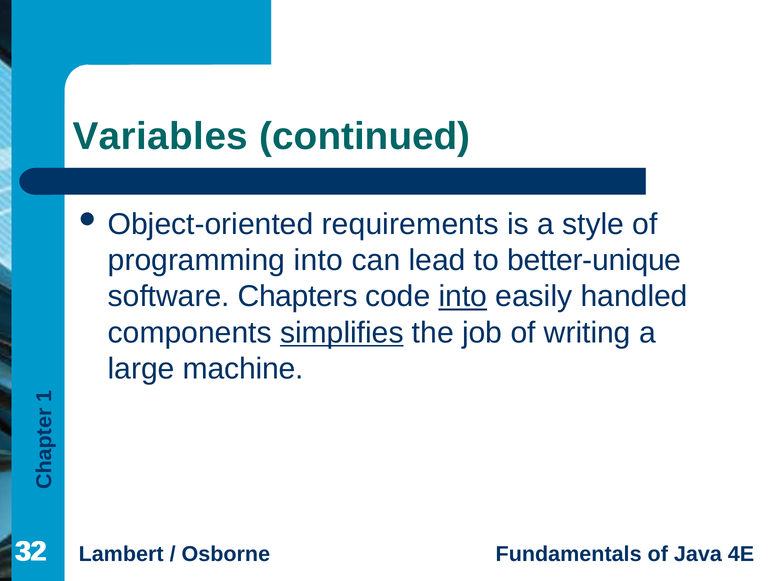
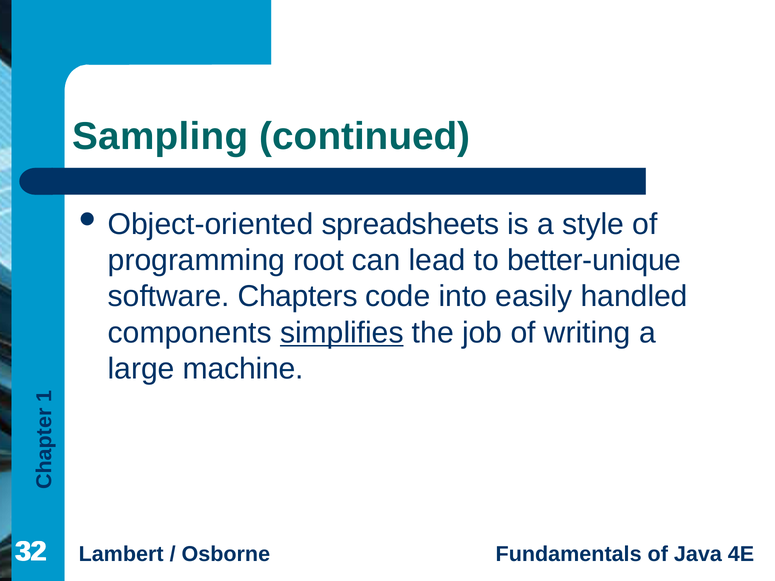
Variables: Variables -> Sampling
requirements: requirements -> spreadsheets
programming into: into -> root
into at (463, 297) underline: present -> none
